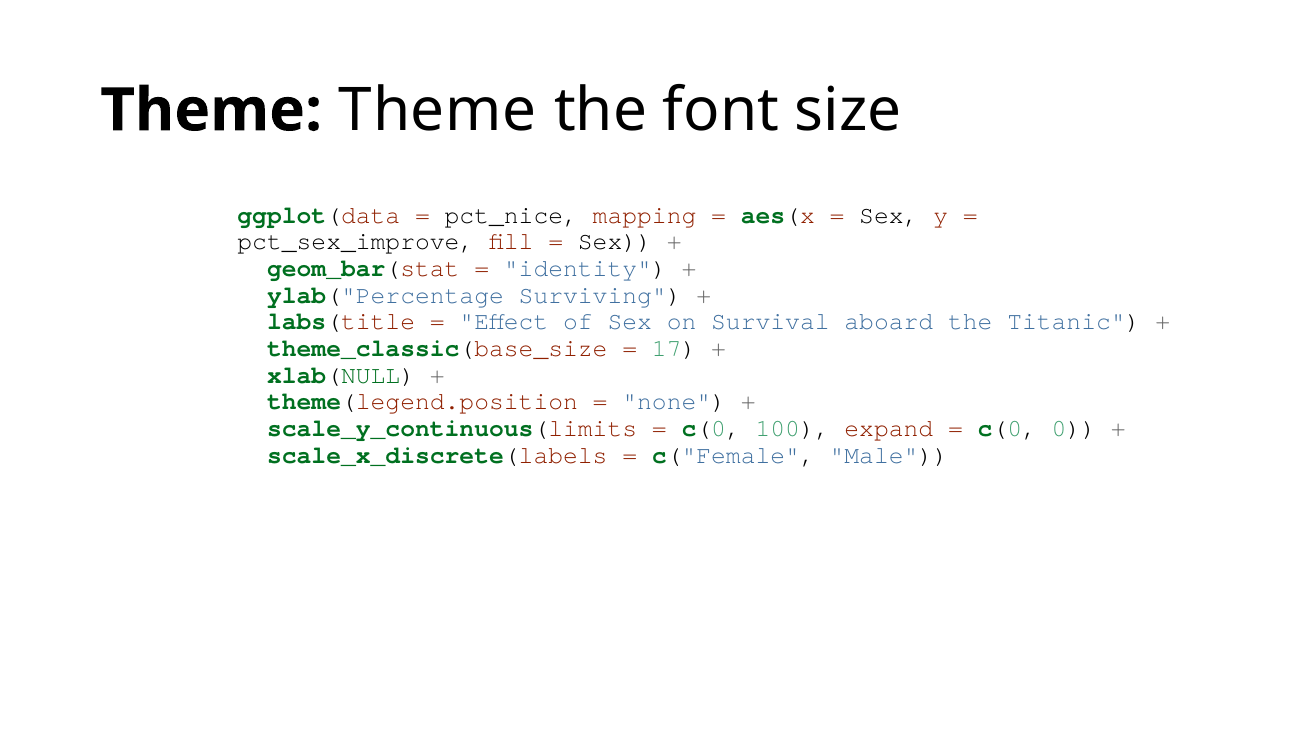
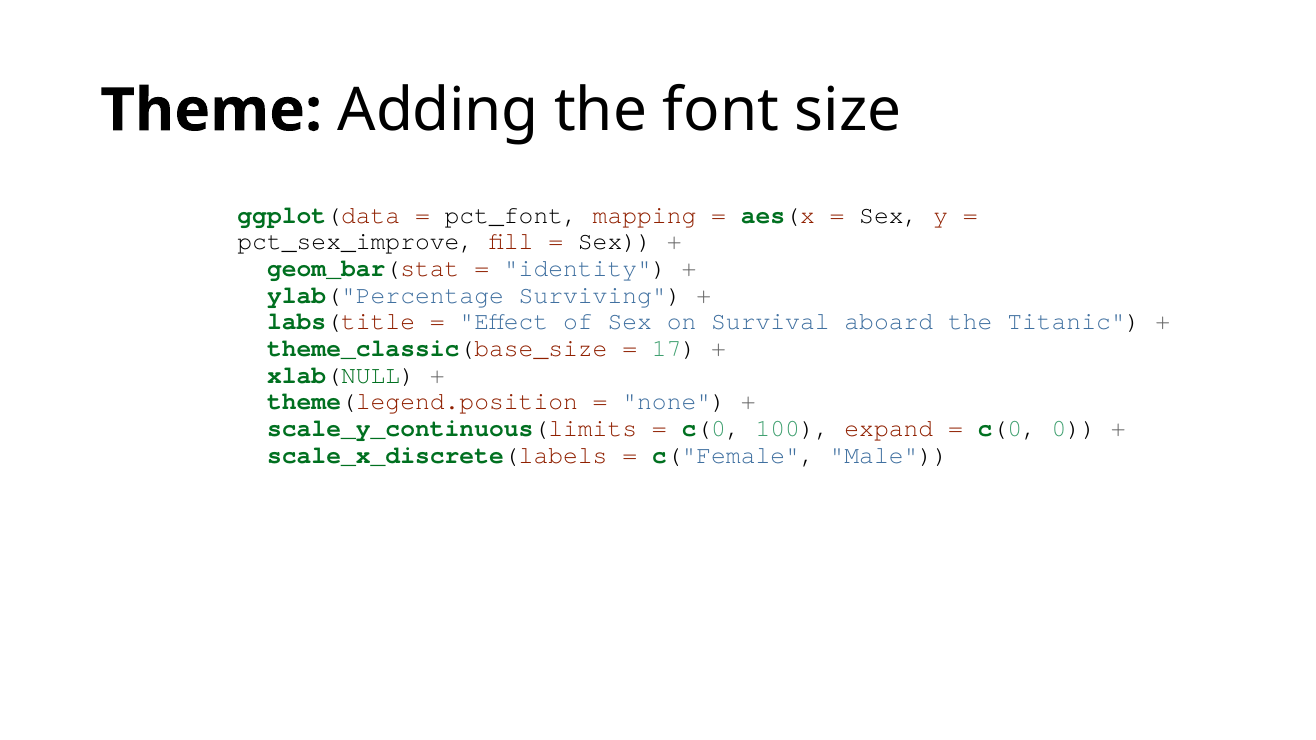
Theme Theme: Theme -> Adding
pct_nice: pct_nice -> pct_font
